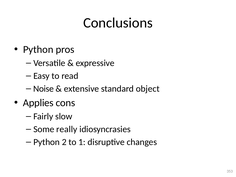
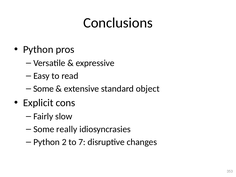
Noise at (43, 89): Noise -> Some
Applies: Applies -> Explicit
1: 1 -> 7
